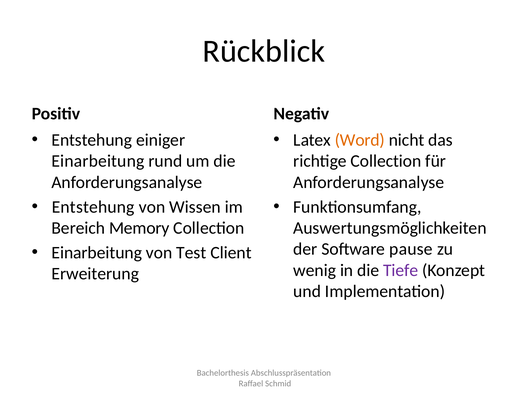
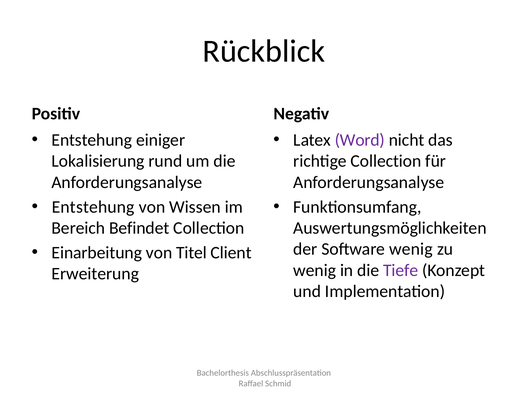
Word colour: orange -> purple
Einarbeitung at (98, 161): Einarbeitung -> Lokalisierung
Memory: Memory -> Befindet
Software pause: pause -> wenig
Test: Test -> Titel
